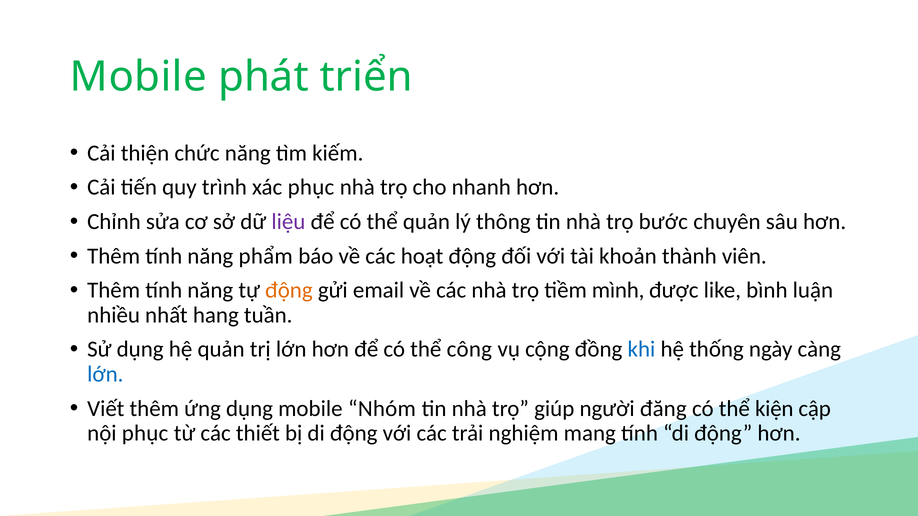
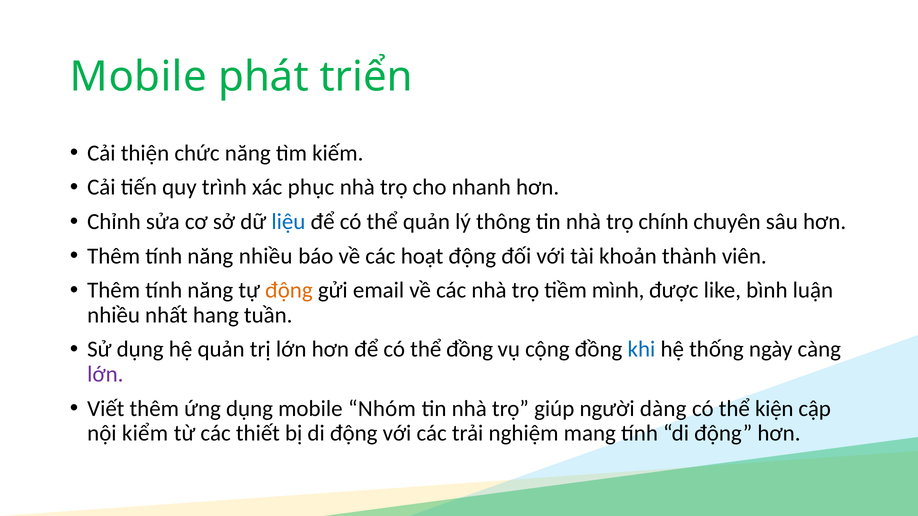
liệu colour: purple -> blue
bước: bước -> chính
năng phẩm: phẩm -> nhiều
thể công: công -> đồng
lớn at (105, 374) colour: blue -> purple
đăng: đăng -> dàng
nội phục: phục -> kiểm
